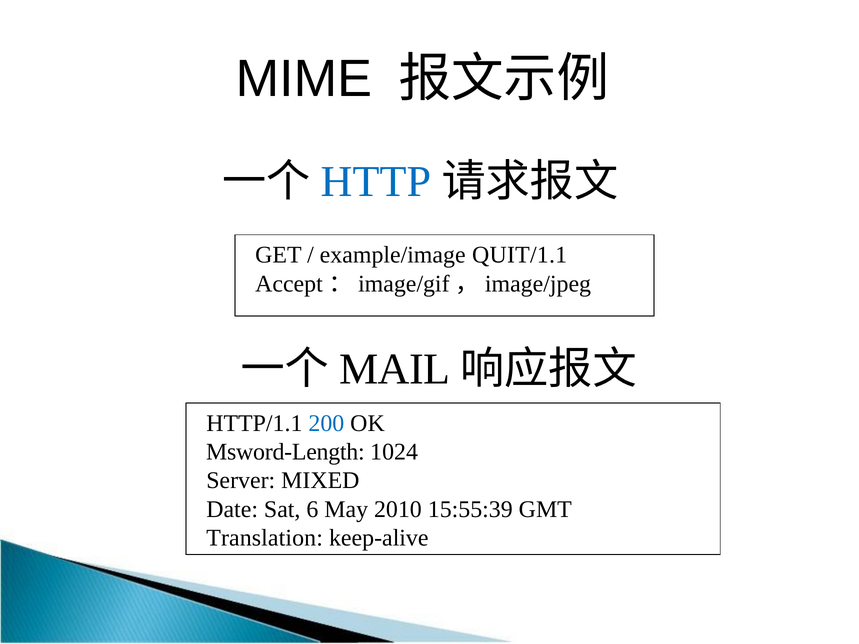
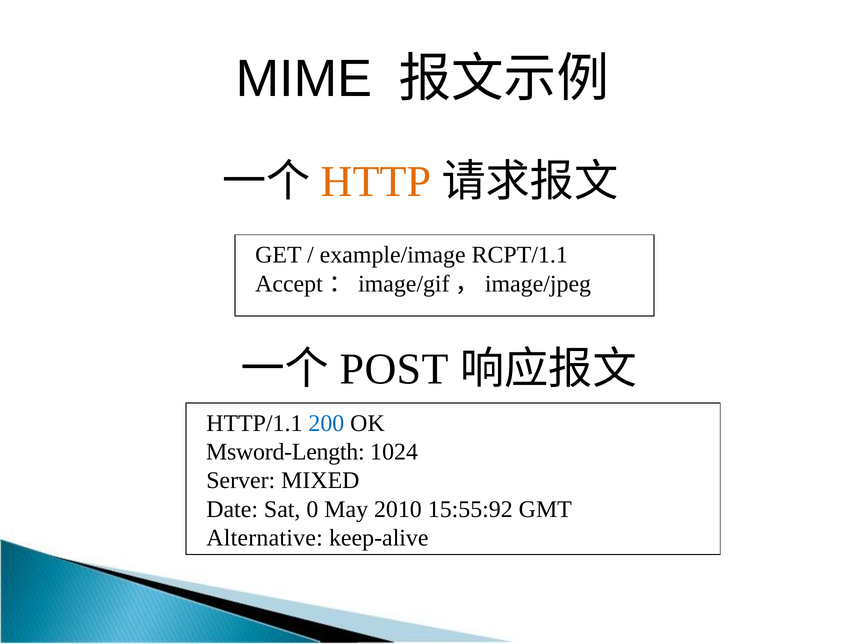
HTTP colour: blue -> orange
QUIT/1.1: QUIT/1.1 -> RCPT/1.1
MAIL: MAIL -> POST
6: 6 -> 0
15:55:39: 15:55:39 -> 15:55:92
Translation: Translation -> Alternative
